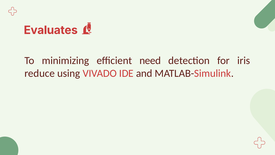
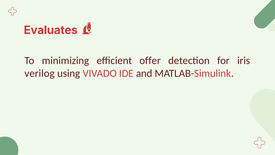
need: need -> offer
reduce: reduce -> verilog
